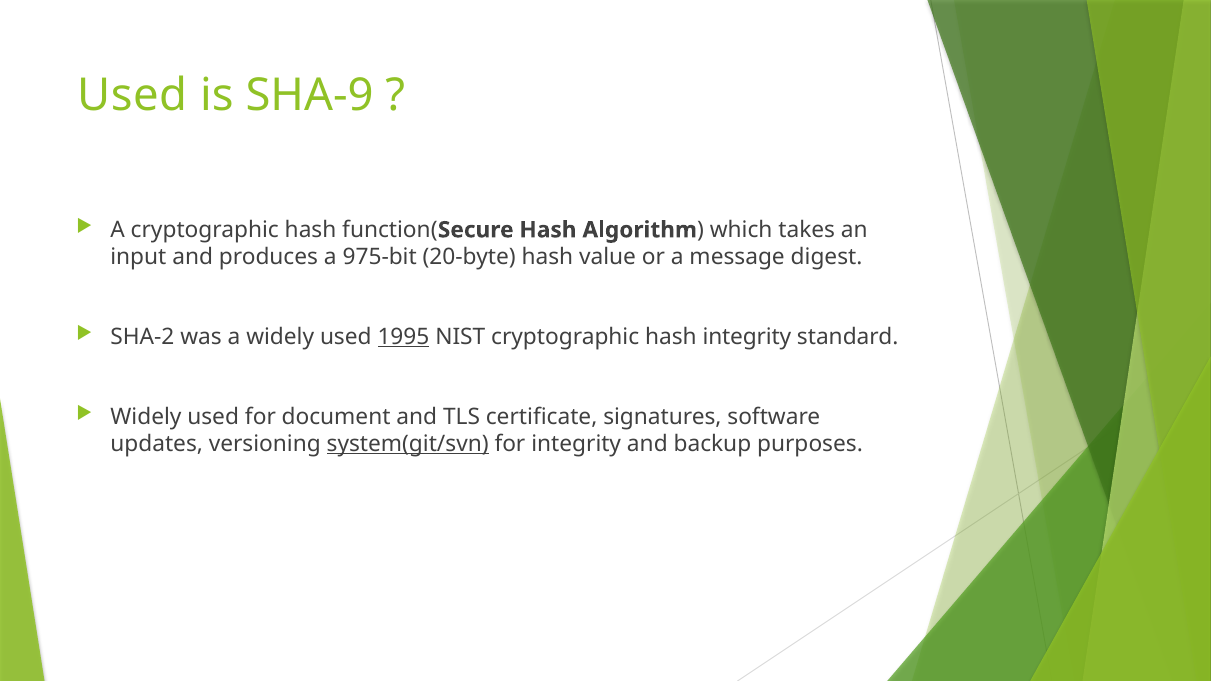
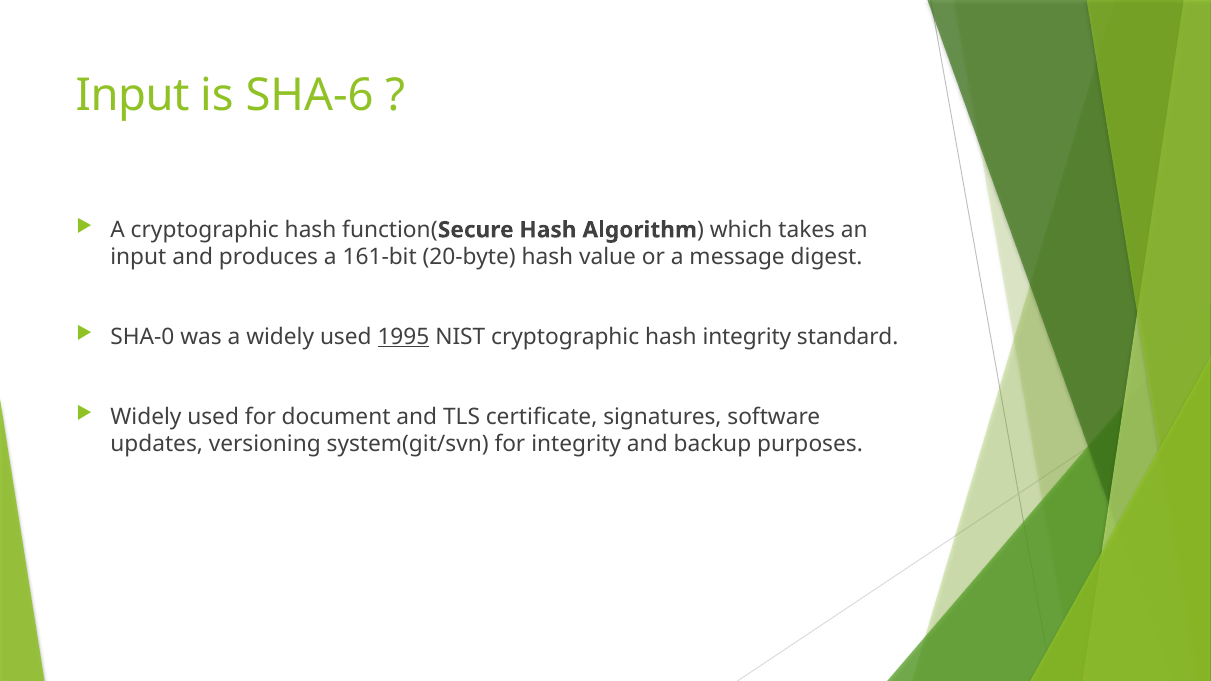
Used at (132, 96): Used -> Input
SHA-9: SHA-9 -> SHA-6
975-bit: 975-bit -> 161-bit
SHA-2: SHA-2 -> SHA-0
system(git/svn underline: present -> none
